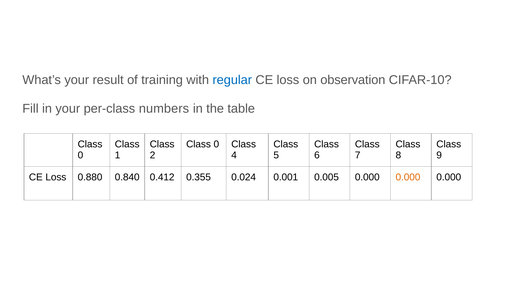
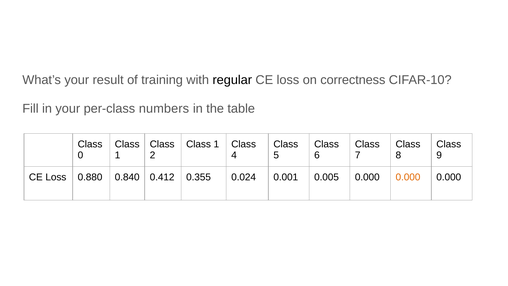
regular colour: blue -> black
observation: observation -> correctness
0 at (216, 144): 0 -> 1
